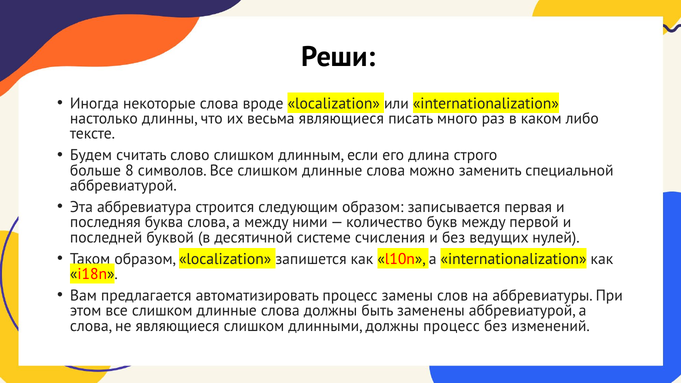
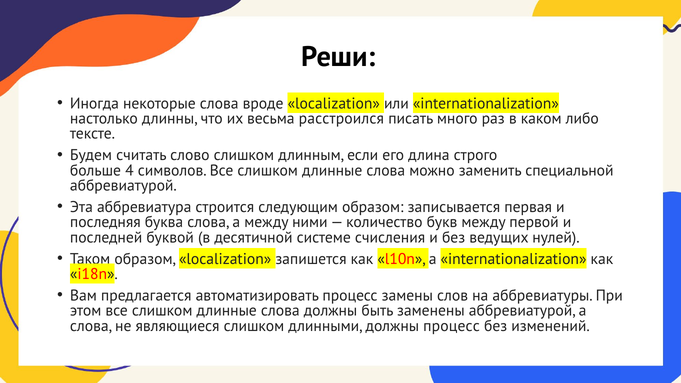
весьма являющиеся: являющиеся -> расстроился
8: 8 -> 4
